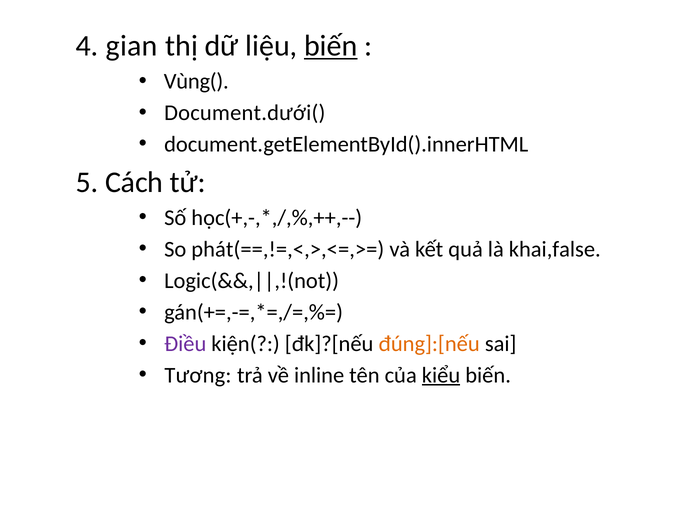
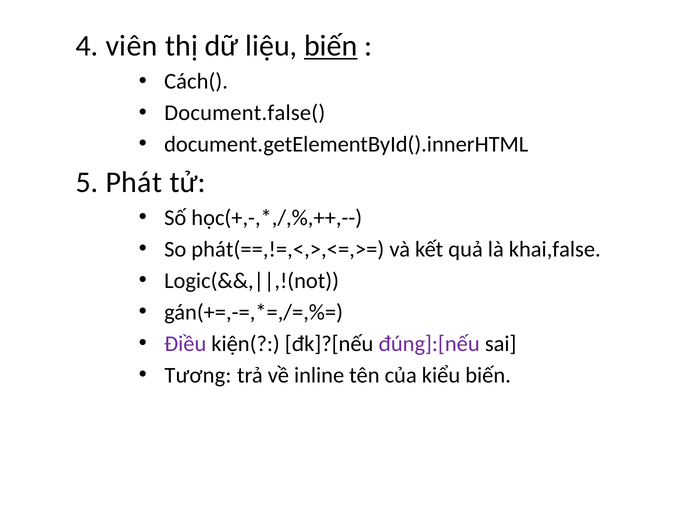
gian: gian -> viên
Vùng(: Vùng( -> Cách(
Document.dưới(: Document.dưới( -> Document.false(
Cách: Cách -> Phát
đúng]:[nếu colour: orange -> purple
kiểu underline: present -> none
